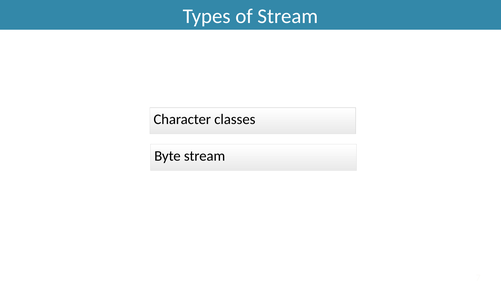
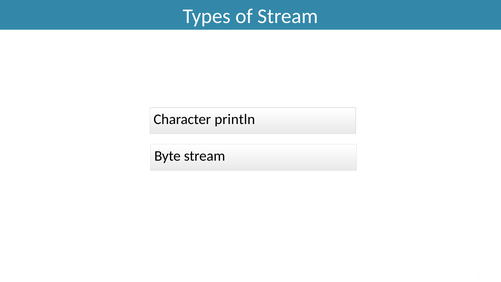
classes: classes -> println
